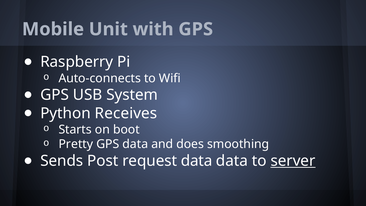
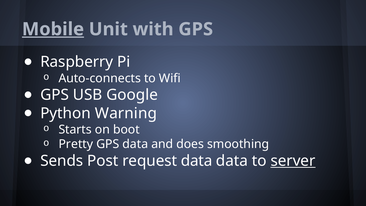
Mobile underline: none -> present
System: System -> Google
Receives: Receives -> Warning
